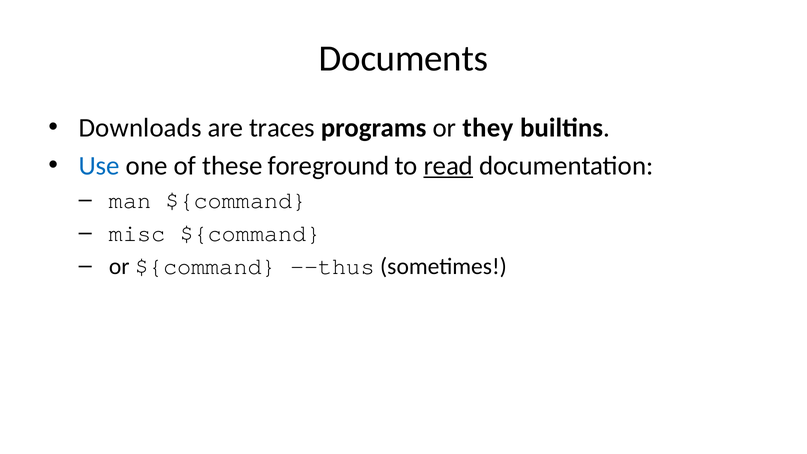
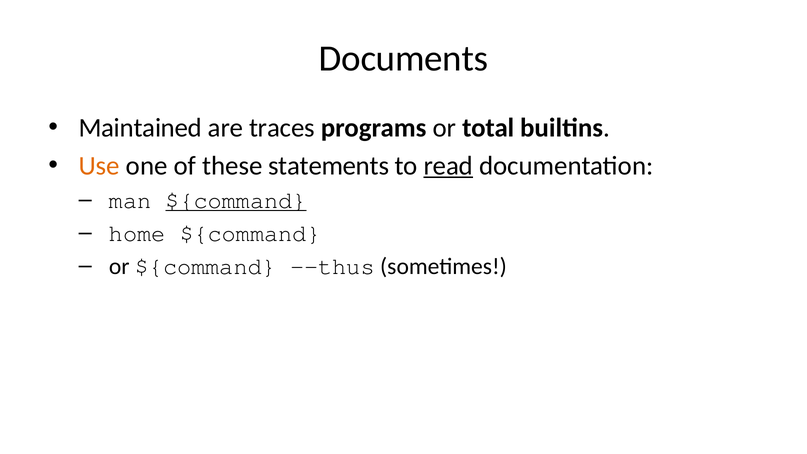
Downloads: Downloads -> Maintained
they: they -> total
Use colour: blue -> orange
foreground: foreground -> statements
${command at (236, 200) underline: none -> present
misc: misc -> home
